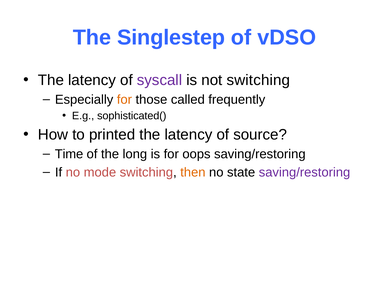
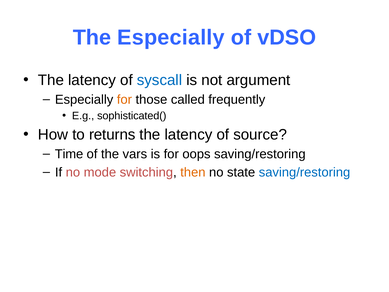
The Singlestep: Singlestep -> Especially
syscall colour: purple -> blue
not switching: switching -> argument
printed: printed -> returns
long: long -> vars
saving/restoring at (305, 172) colour: purple -> blue
